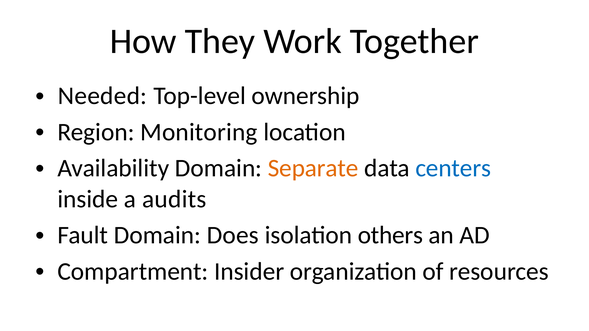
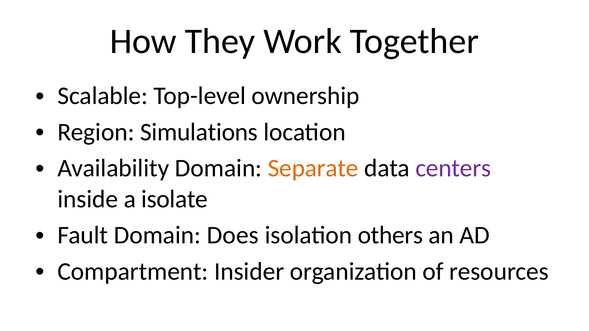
Needed: Needed -> Scalable
Monitoring: Monitoring -> Simulations
centers colour: blue -> purple
audits: audits -> isolate
